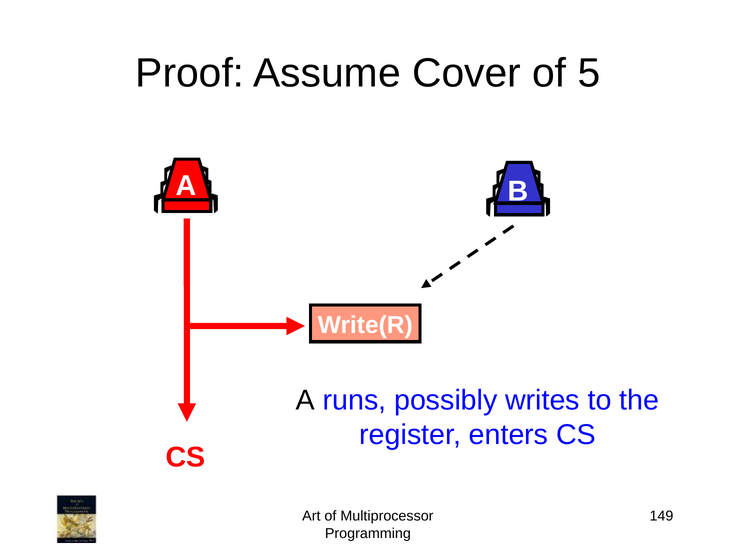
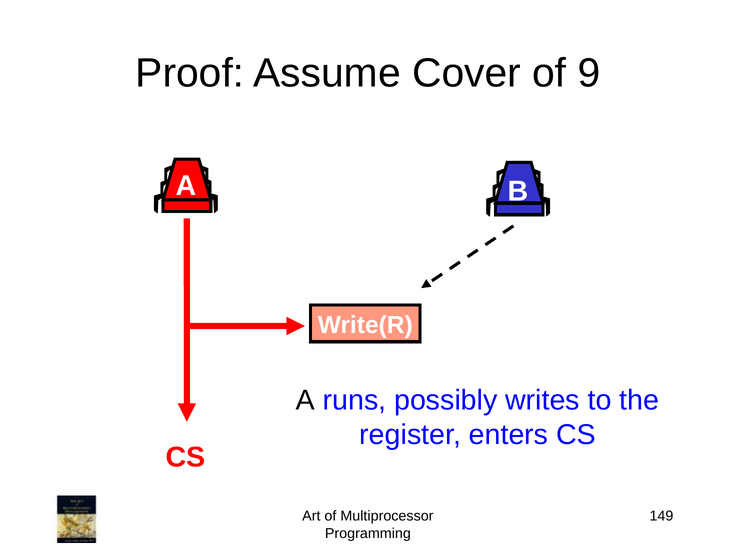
5: 5 -> 9
